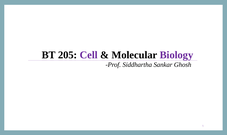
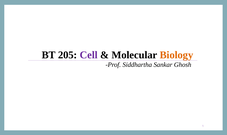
Biology colour: purple -> orange
